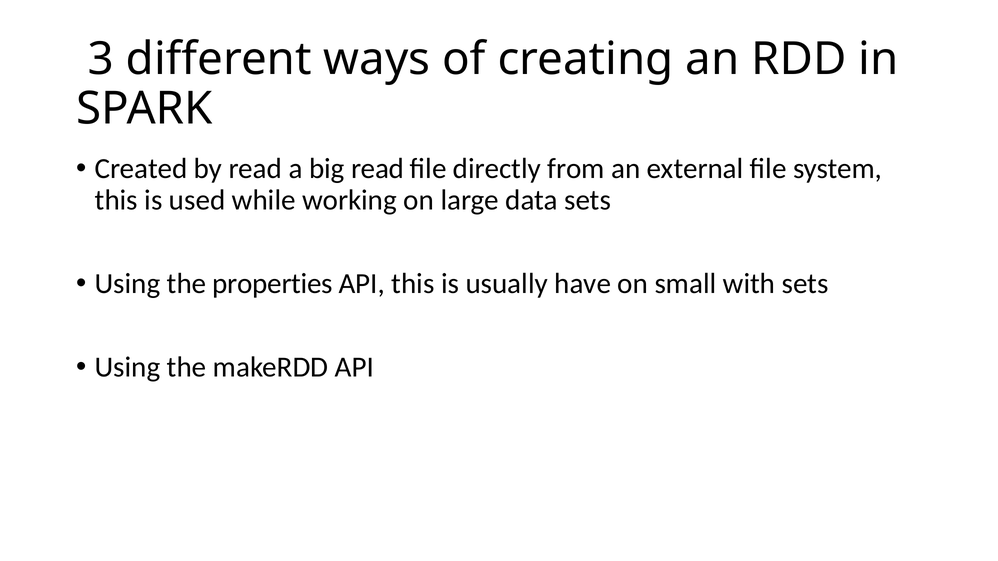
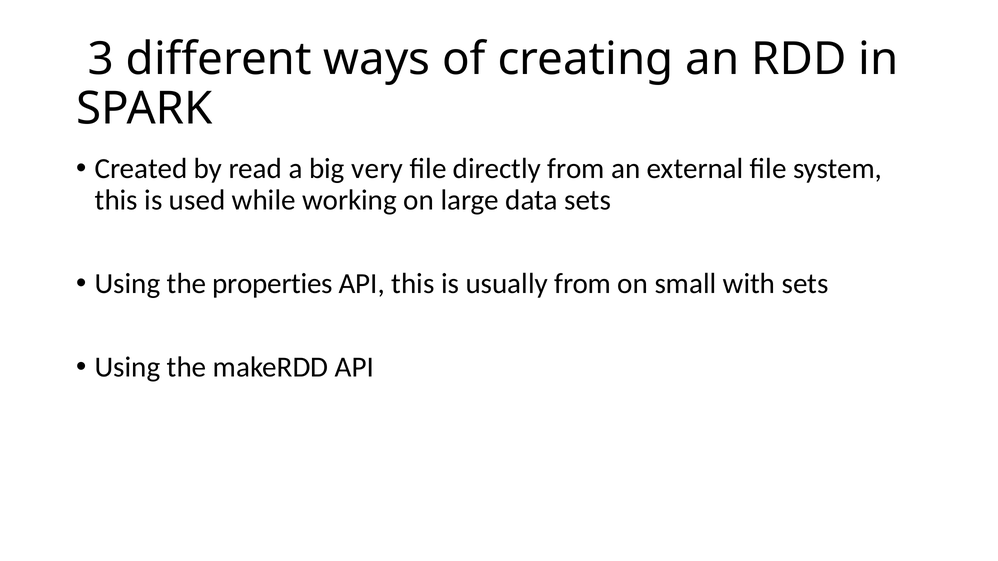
big read: read -> very
usually have: have -> from
